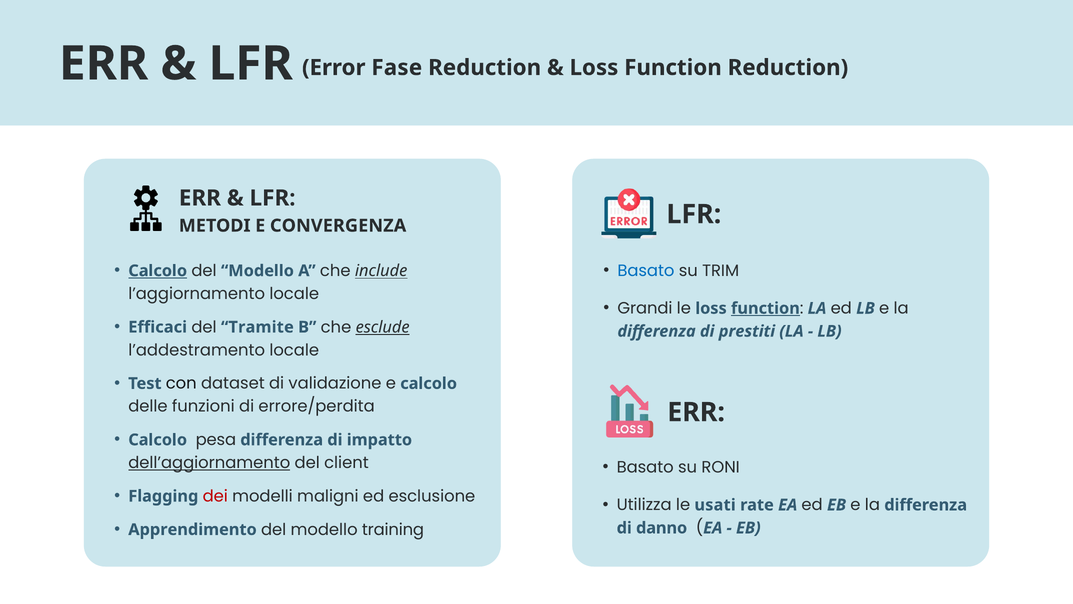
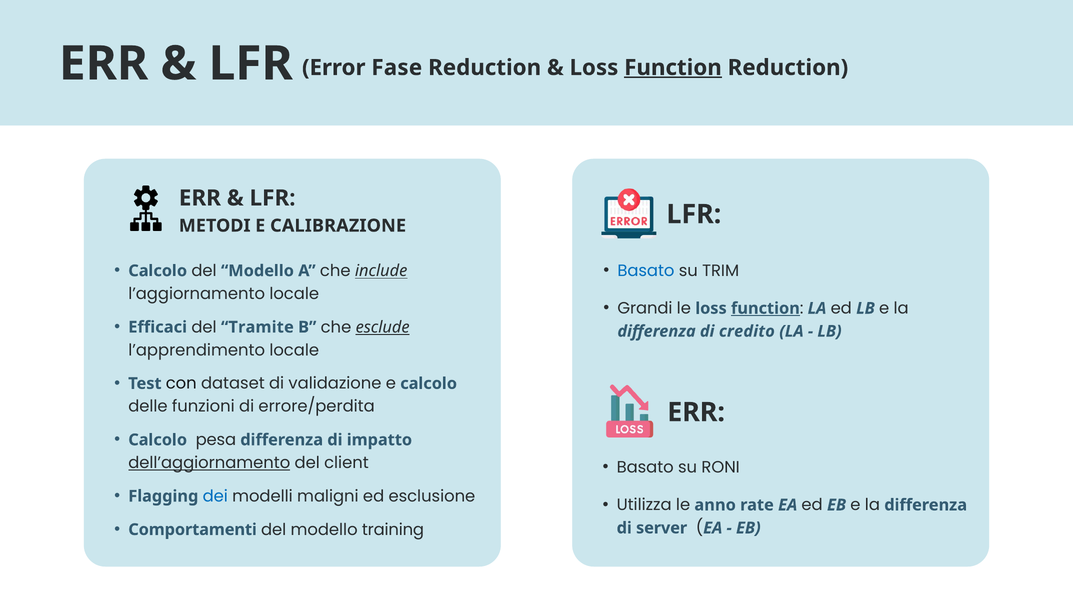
Function at (673, 68) underline: none -> present
CONVERGENZA: CONVERGENZA -> CALIBRAZIONE
Calcolo at (158, 271) underline: present -> none
prestiti: prestiti -> credito
l’addestramento: l’addestramento -> l’apprendimento
dei colour: red -> blue
usati: usati -> anno
Apprendimento: Apprendimento -> Comportamenti
danno: danno -> server
